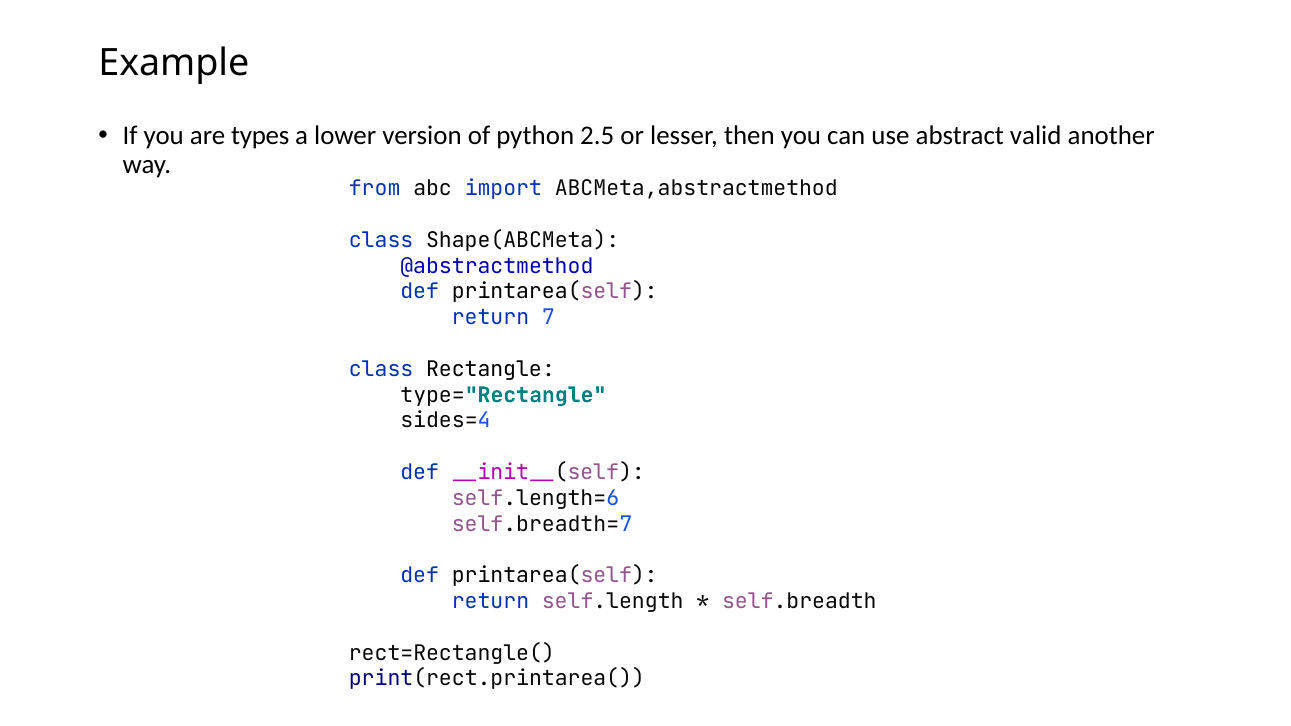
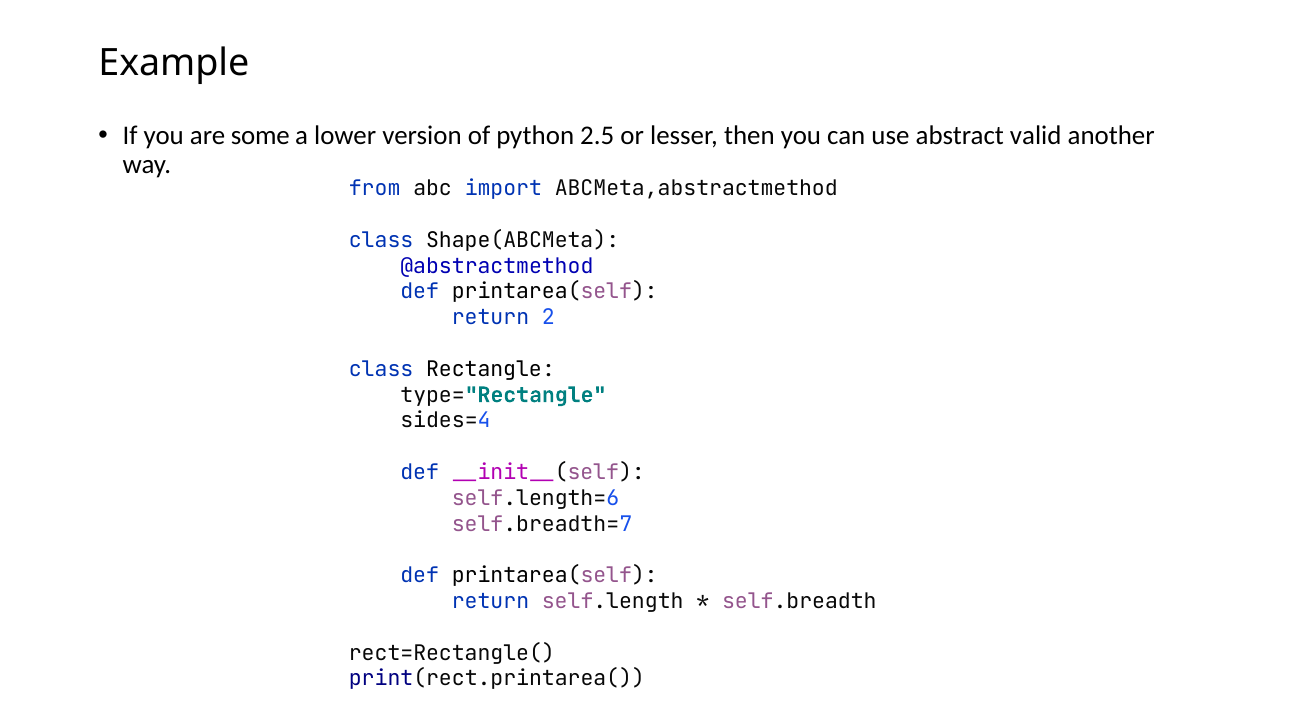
types: types -> some
7: 7 -> 2
